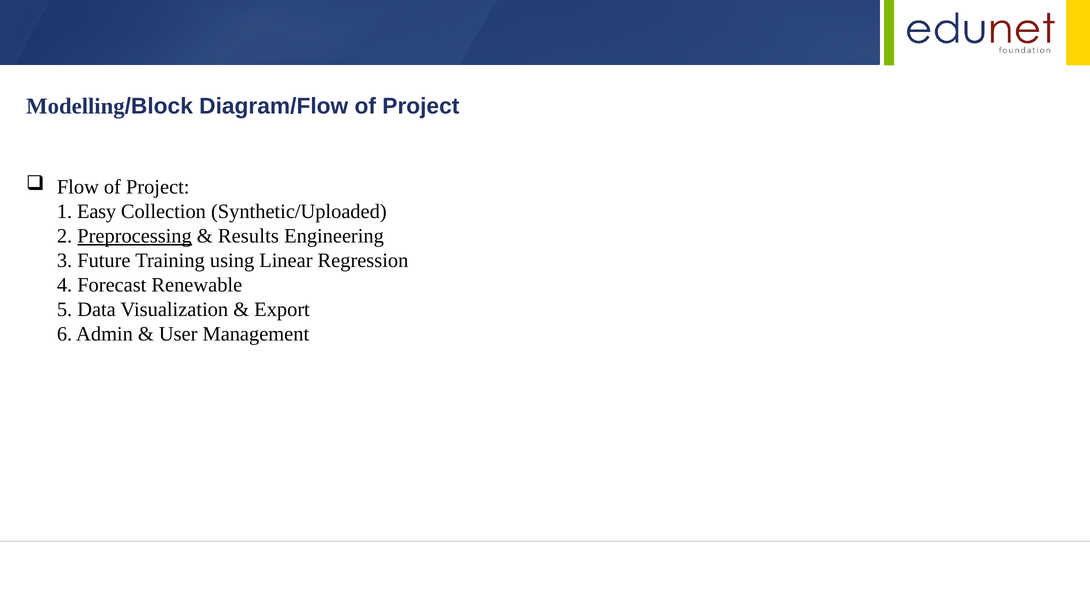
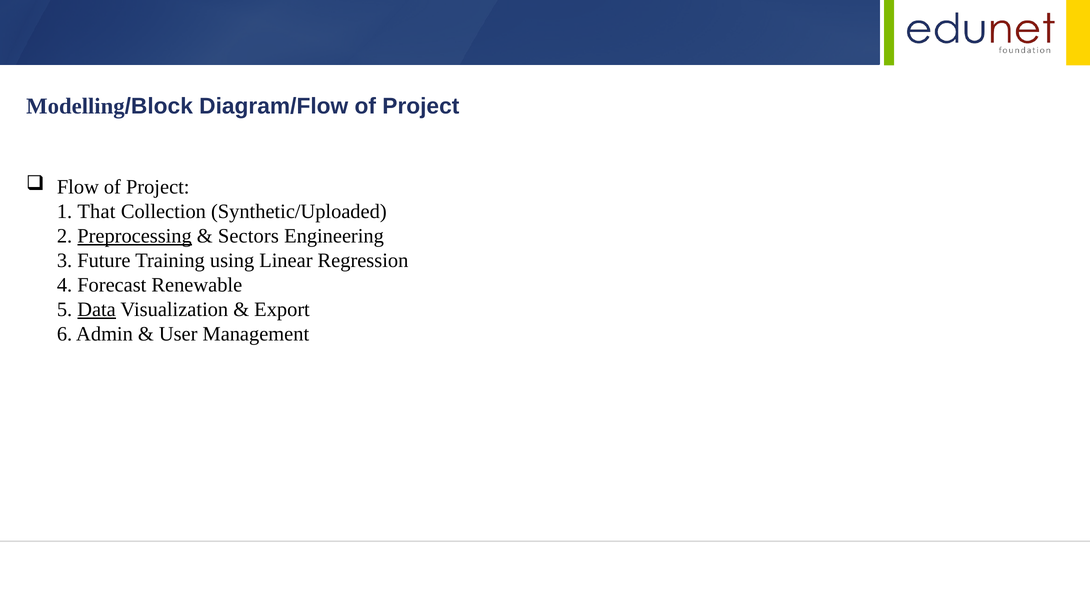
Easy: Easy -> That
Results: Results -> Sectors
Data underline: none -> present
